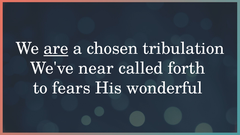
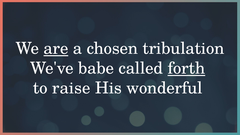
near: near -> babe
forth underline: none -> present
fears: fears -> raise
